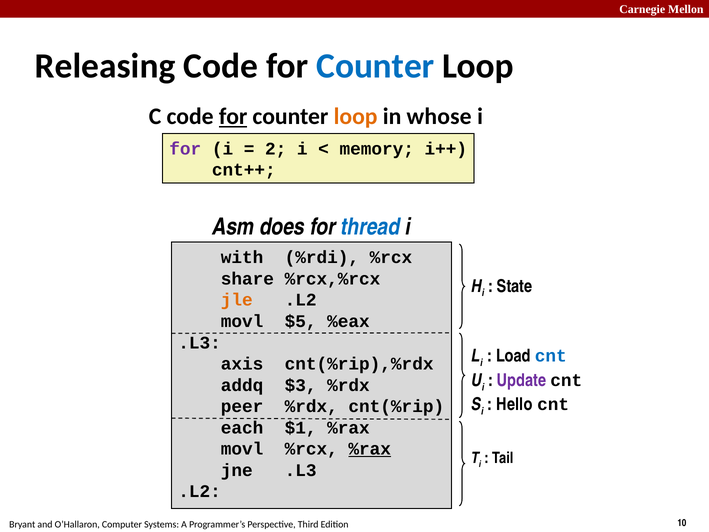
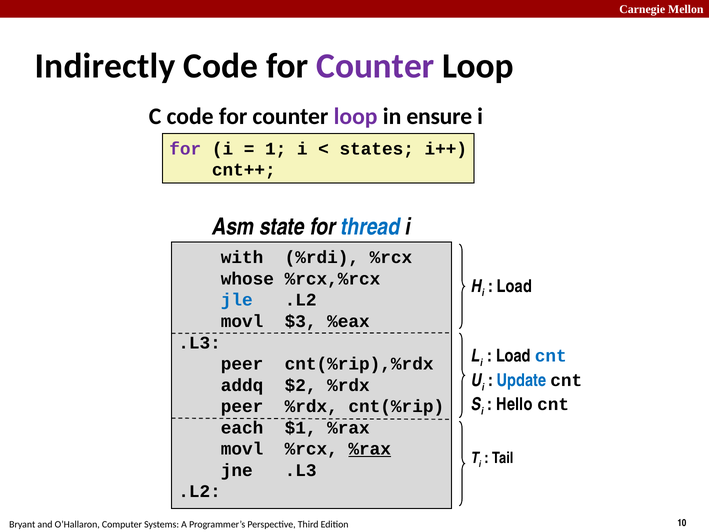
Releasing: Releasing -> Indirectly
Counter at (375, 66) colour: blue -> purple
for at (233, 116) underline: present -> none
loop at (356, 116) colour: orange -> purple
whose: whose -> ensure
2: 2 -> 1
memory: memory -> states
does: does -> state
share: share -> whose
State at (515, 286): State -> Load
jle colour: orange -> blue
$5: $5 -> $3
axis at (242, 364): axis -> peer
Update colour: purple -> blue
$3: $3 -> $2
